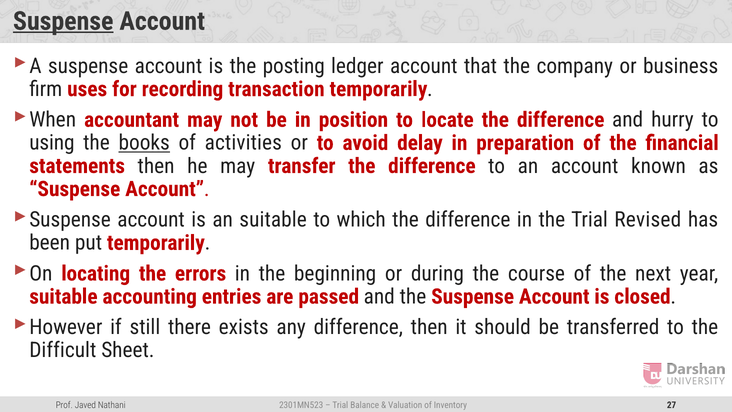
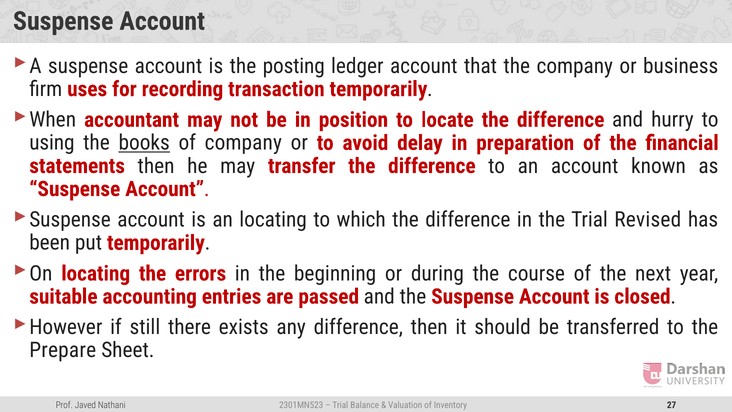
Suspense at (63, 21) underline: present -> none
of activities: activities -> company
an suitable: suitable -> locating
Difficult: Difficult -> Prepare
